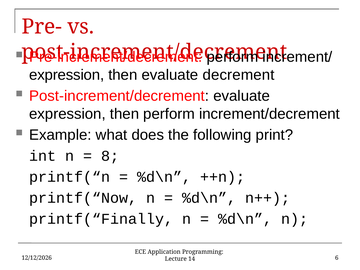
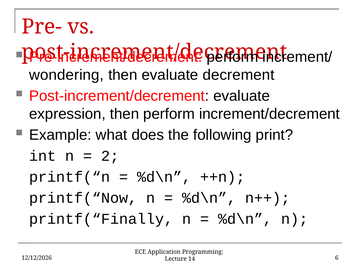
expression at (67, 75): expression -> wondering
8: 8 -> 2
